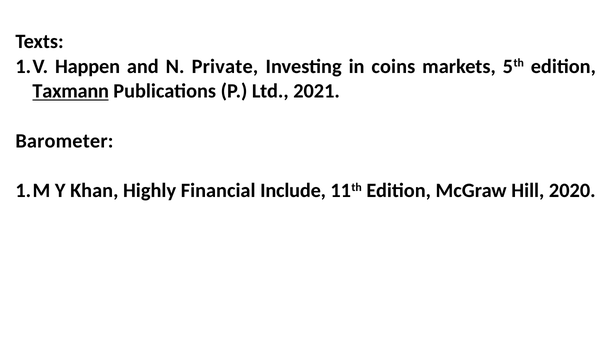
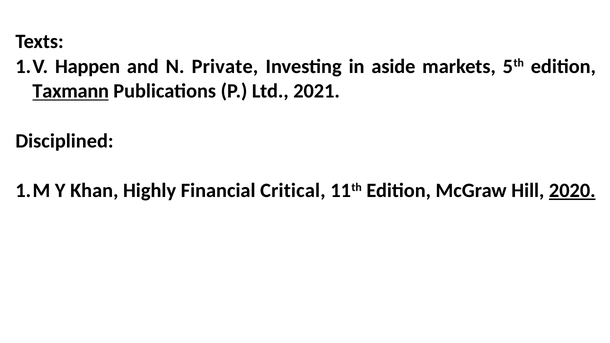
coins: coins -> aside
Barometer: Barometer -> Disciplined
Include: Include -> Critical
2020 underline: none -> present
